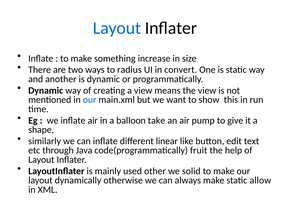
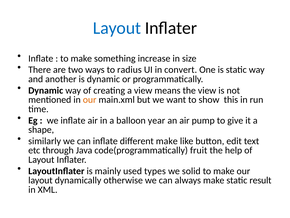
our at (90, 100) colour: blue -> orange
take: take -> year
different linear: linear -> make
other: other -> types
allow: allow -> result
